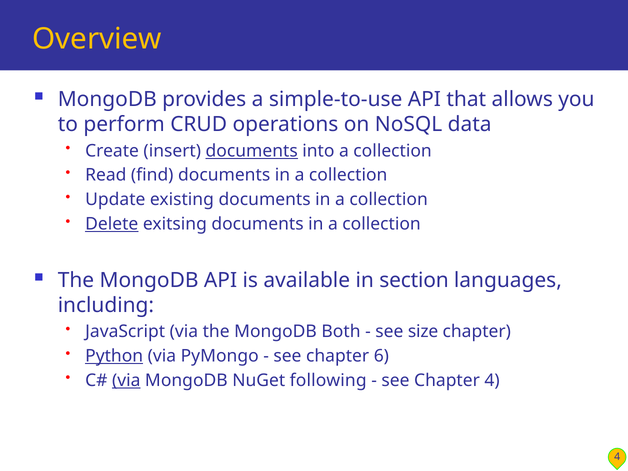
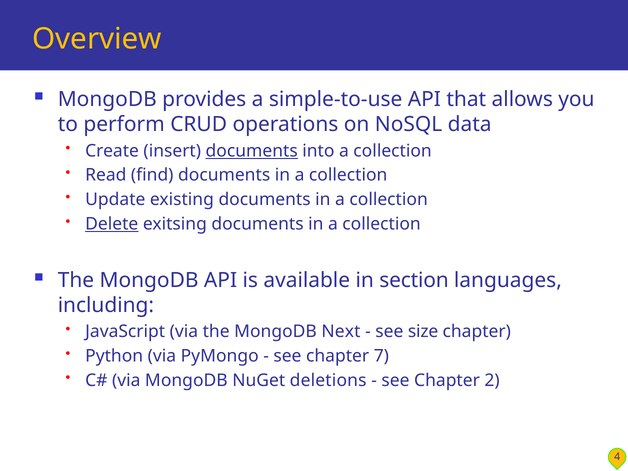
Both: Both -> Next
Python underline: present -> none
6: 6 -> 7
via at (126, 380) underline: present -> none
following: following -> deletions
Chapter 4: 4 -> 2
